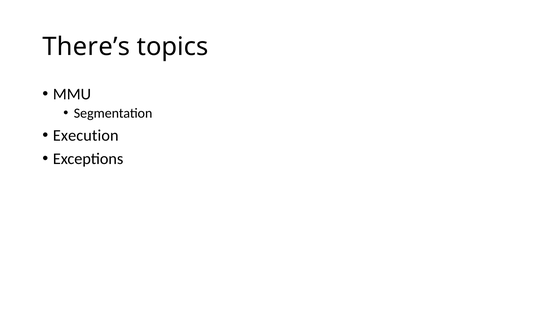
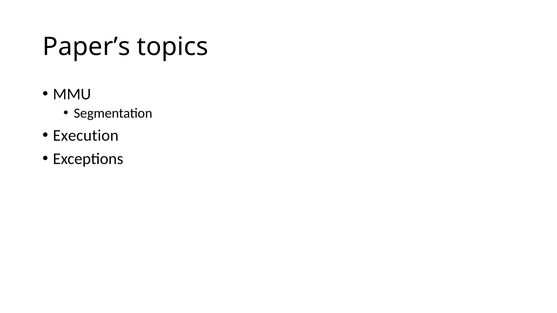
There’s: There’s -> Paper’s
